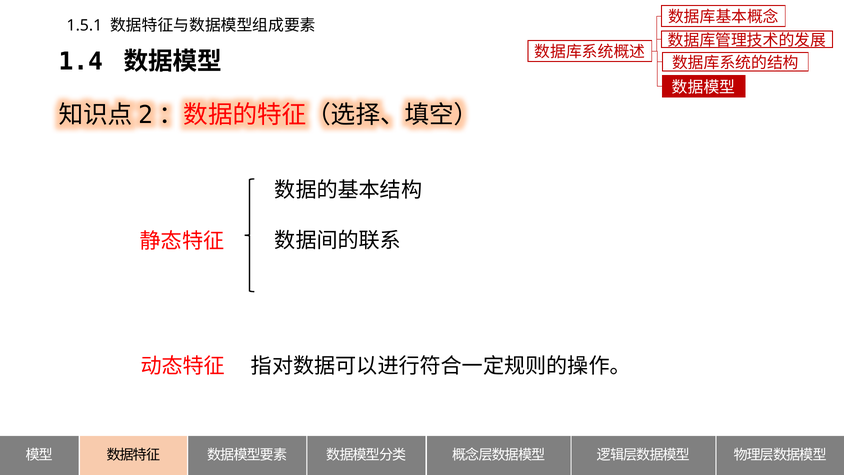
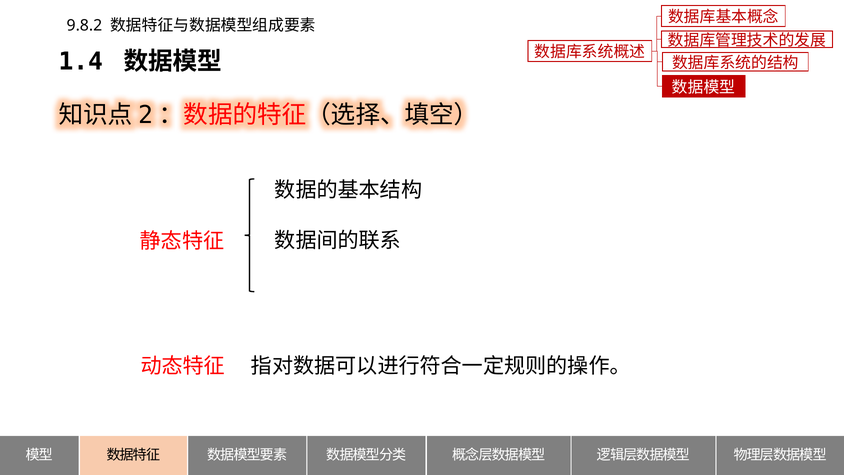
1.5.1: 1.5.1 -> 9.8.2
